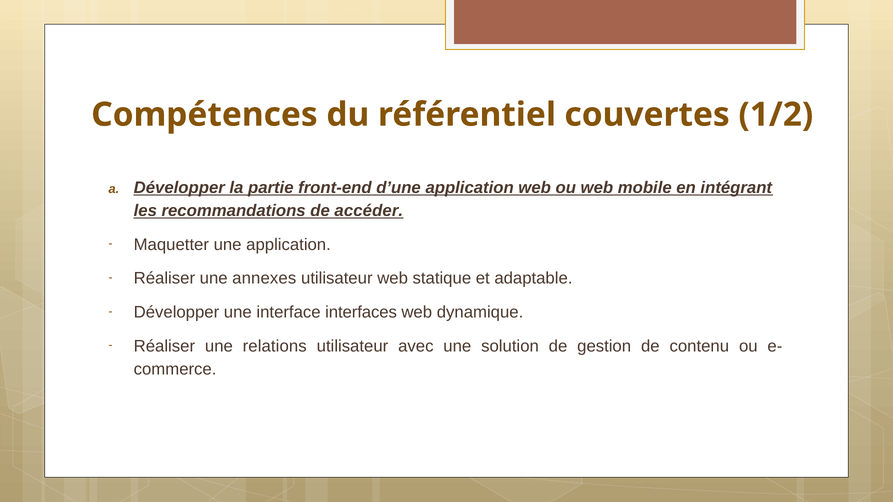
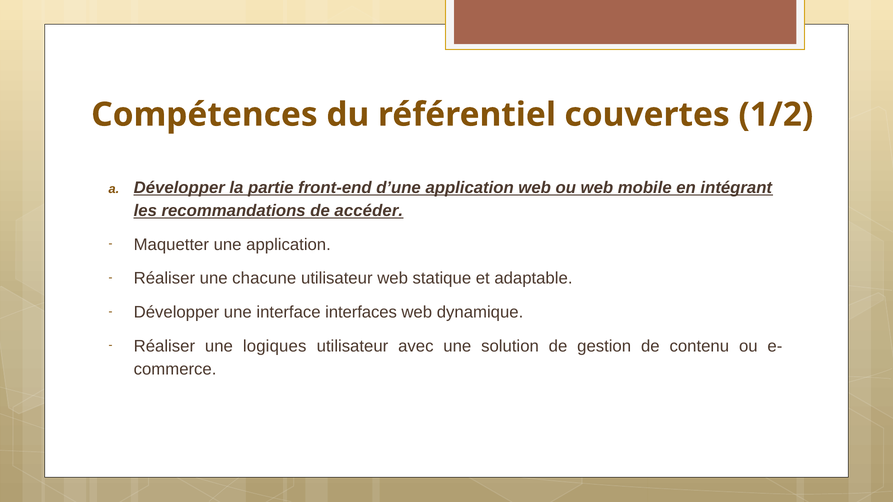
annexes: annexes -> chacune
relations: relations -> logiques
